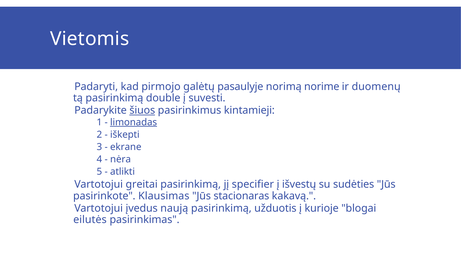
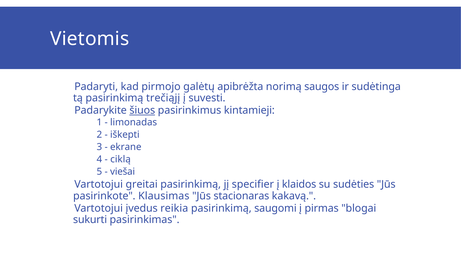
pasaulyje: pasaulyje -> apibrėžta
norime: norime -> saugos
duomenų: duomenų -> sudėtinga
double: double -> trečiąjį
limonadas underline: present -> none
nėra: nėra -> ciklą
atlikti: atlikti -> viešai
išvestų: išvestų -> klaidos
naują: naują -> reikia
užduotis: užduotis -> saugomi
kurioje: kurioje -> pirmas
eilutės: eilutės -> sukurti
